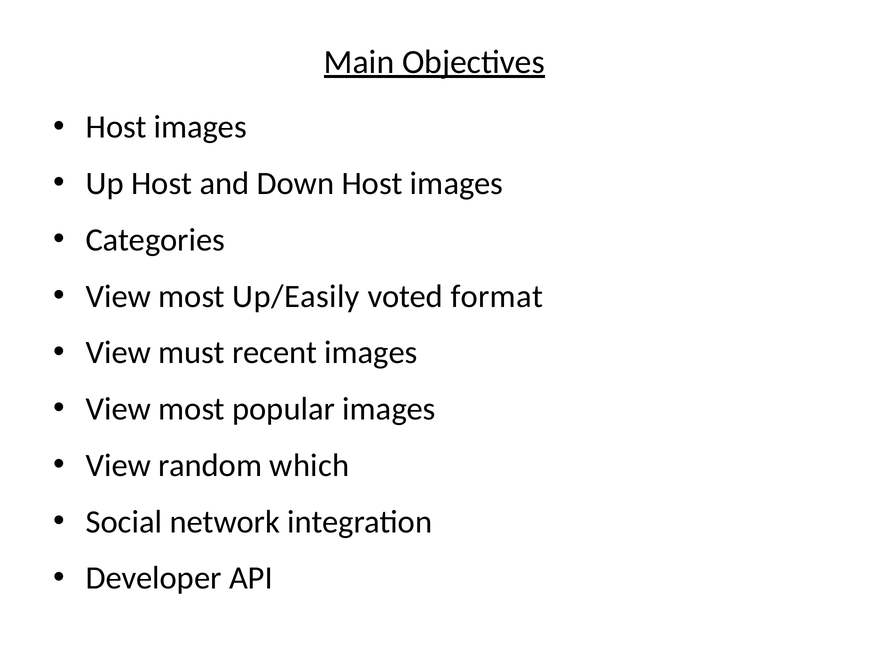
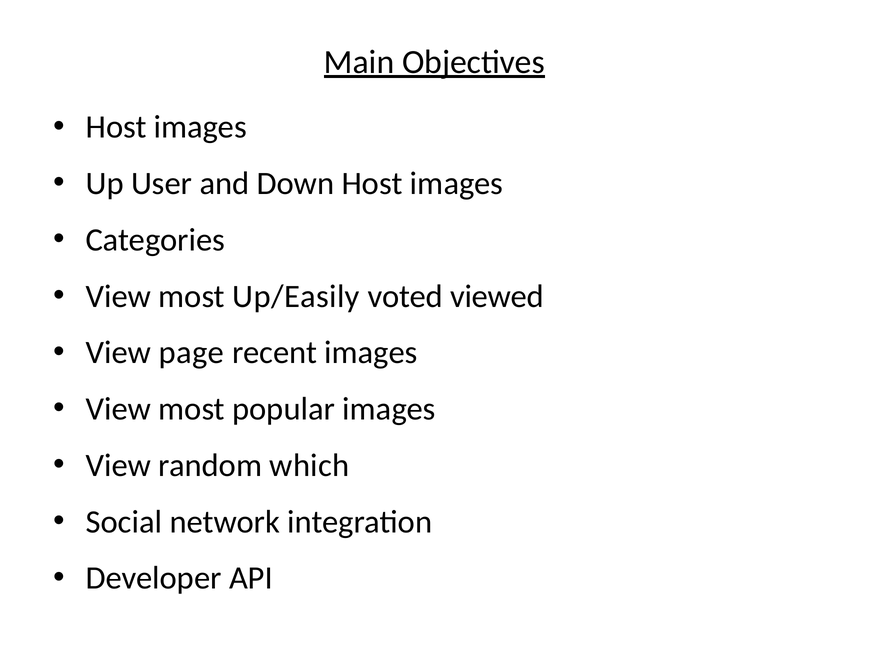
Up Host: Host -> User
format: format -> viewed
must: must -> page
